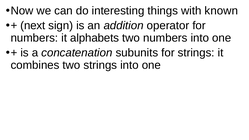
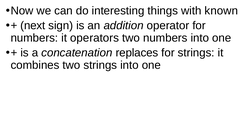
alphabets: alphabets -> operators
subunits: subunits -> replaces
